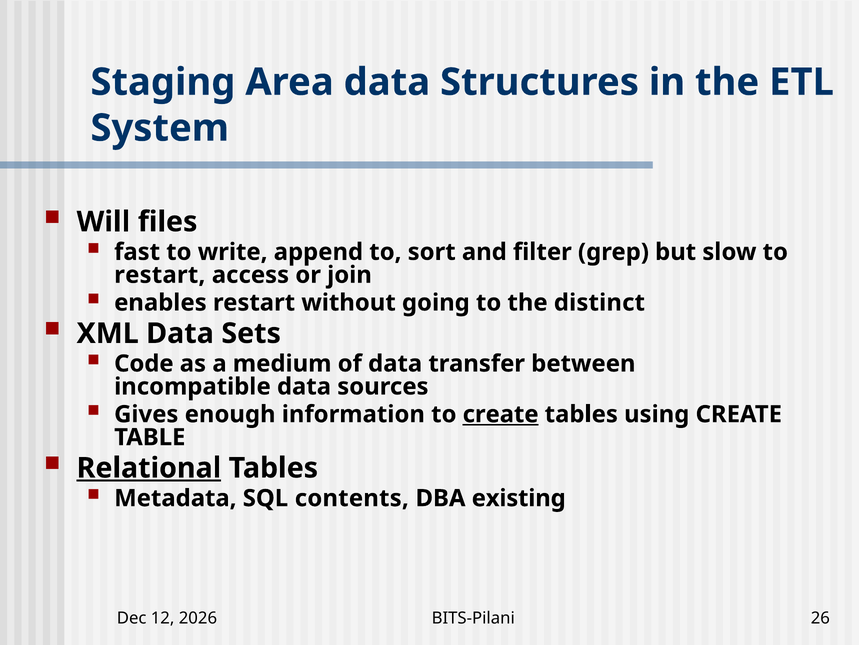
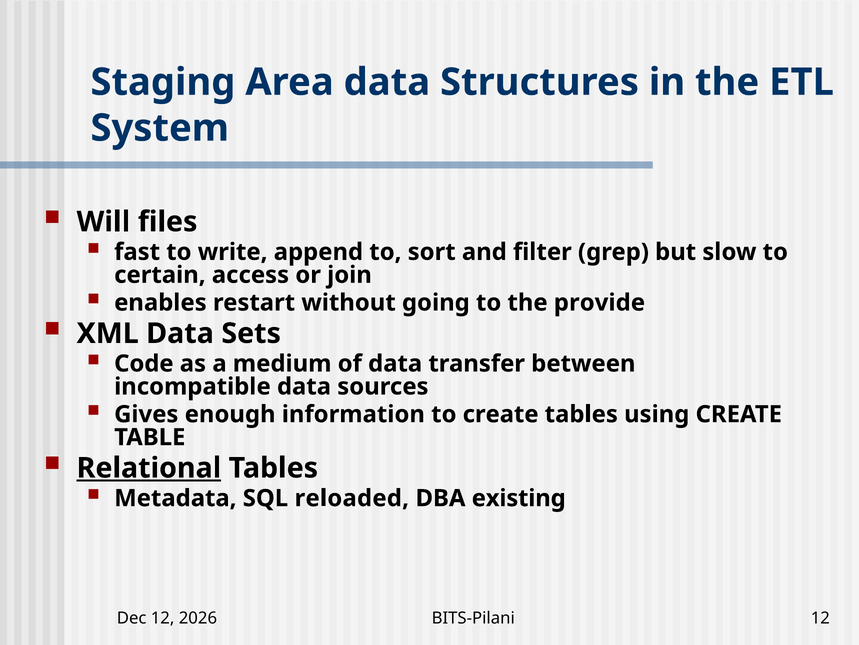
restart at (160, 275): restart -> certain
distinct: distinct -> provide
create at (501, 414) underline: present -> none
contents: contents -> reloaded
BITS-Pilani 26: 26 -> 12
